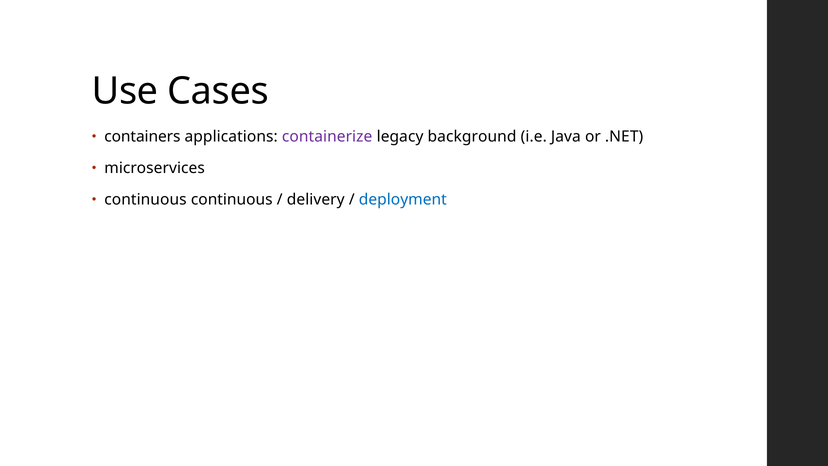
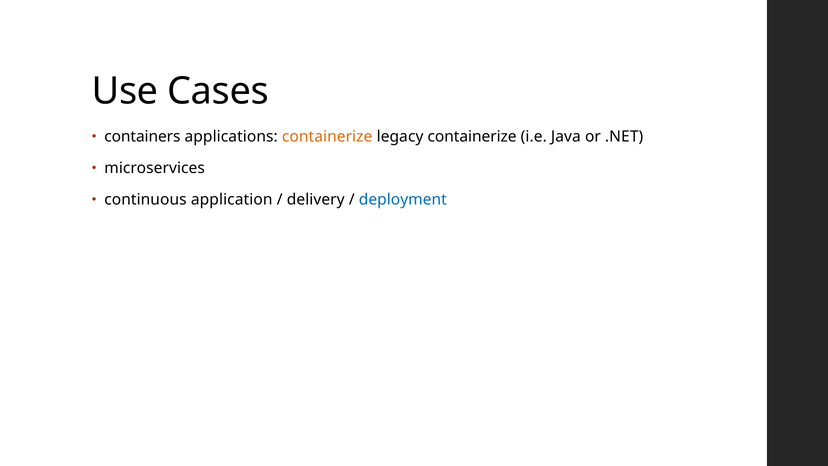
containerize at (327, 136) colour: purple -> orange
legacy background: background -> containerize
continuous continuous: continuous -> application
